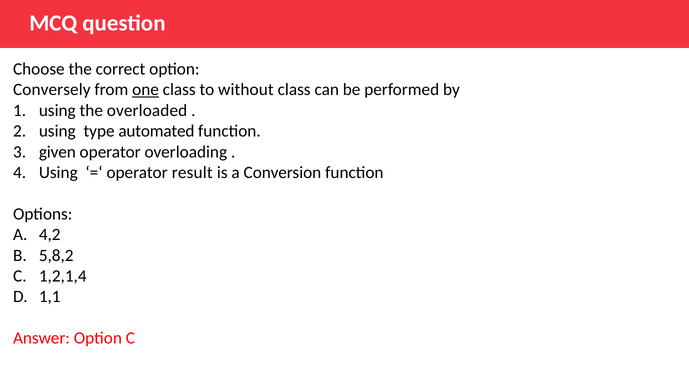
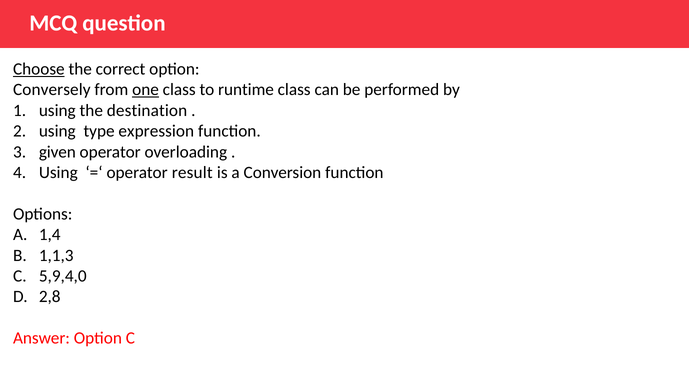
Choose underline: none -> present
without: without -> runtime
overloaded: overloaded -> destination
automated: automated -> expression
4,2: 4,2 -> 1,4
5,8,2: 5,8,2 -> 1,1,3
1,2,1,4: 1,2,1,4 -> 5,9,4,0
1,1: 1,1 -> 2,8
